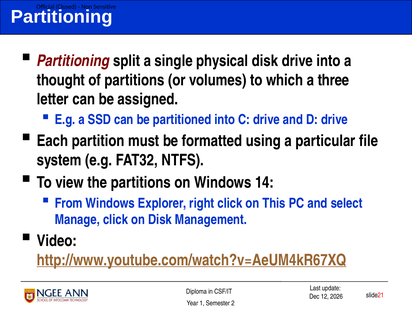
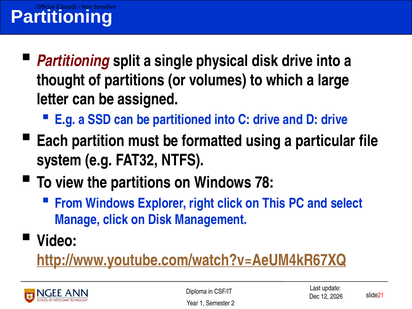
three: three -> large
14: 14 -> 78
